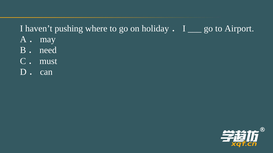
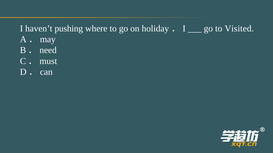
Airport: Airport -> Visited
